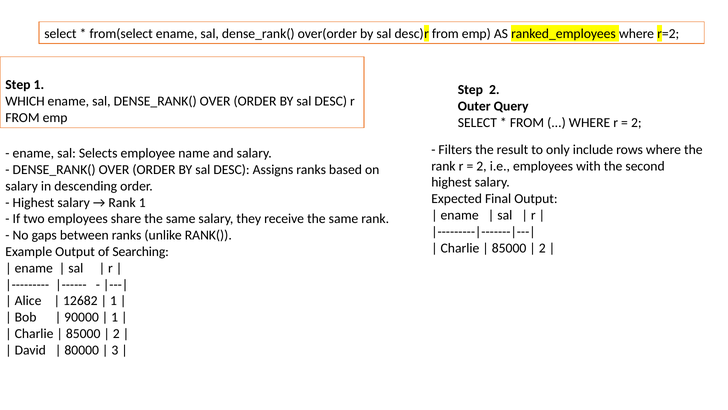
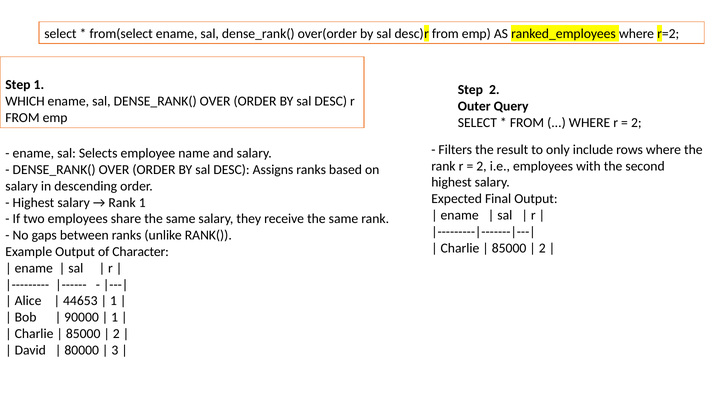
Searching: Searching -> Character
12682: 12682 -> 44653
